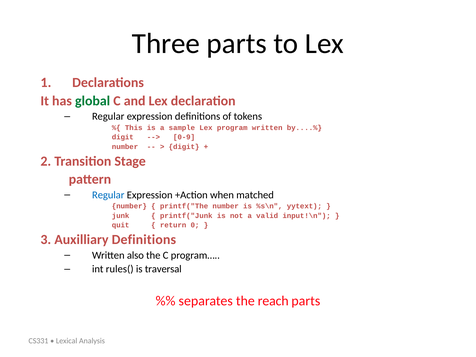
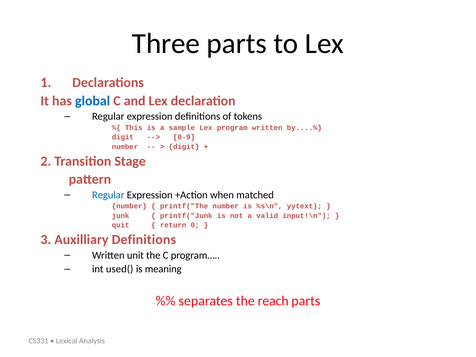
global colour: green -> blue
also: also -> unit
rules(: rules( -> used(
traversal: traversal -> meaning
